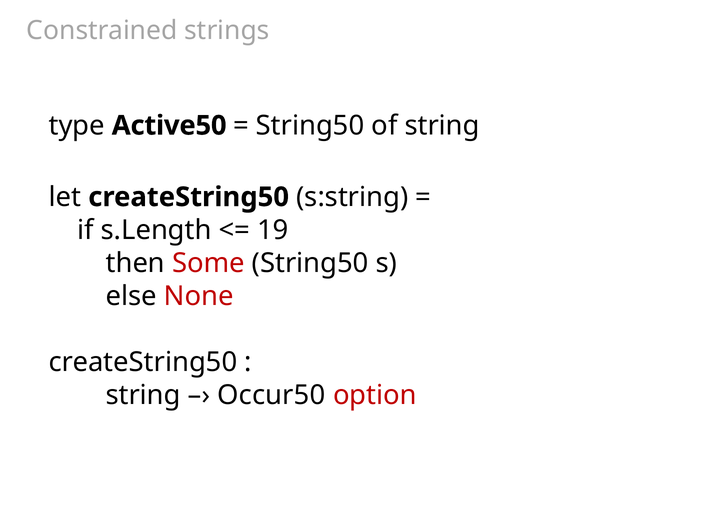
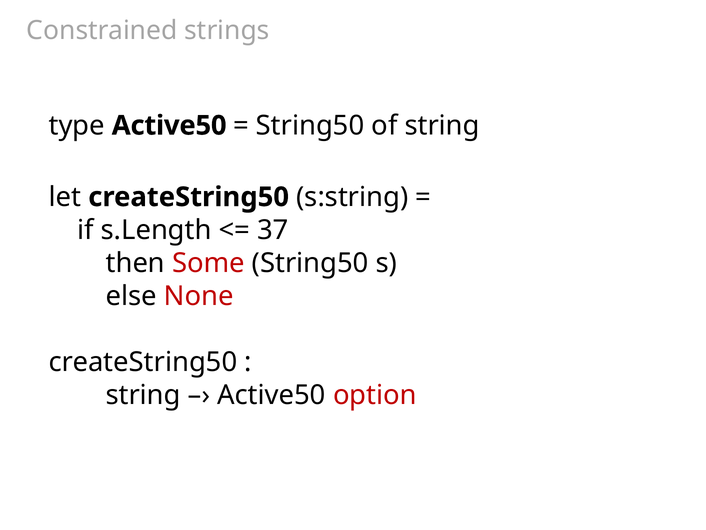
19: 19 -> 37
Occur50 at (271, 395): Occur50 -> Active50
